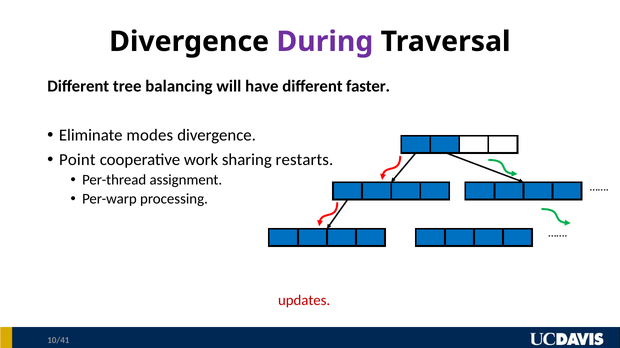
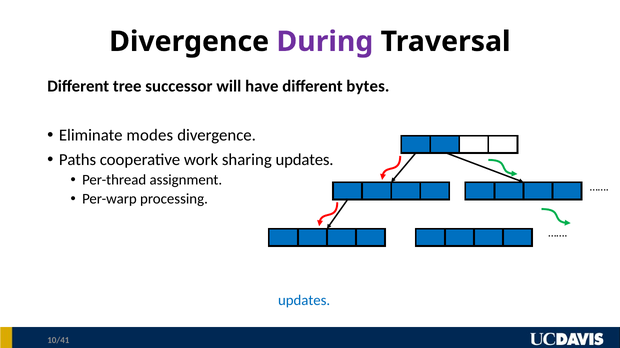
tree balancing: balancing -> successor
faster: faster -> bytes
Point: Point -> Paths
sharing restarts: restarts -> updates
updates at (304, 301) colour: red -> blue
